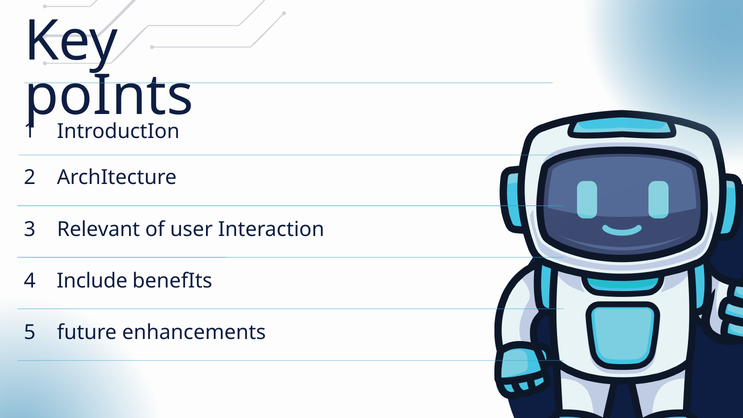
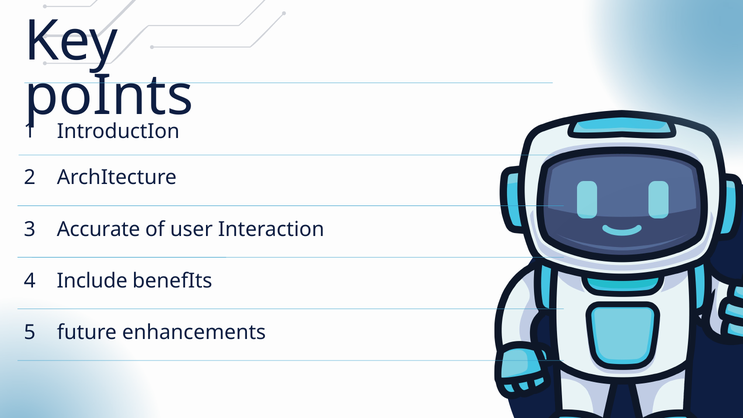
Relevant: Relevant -> Accurate
